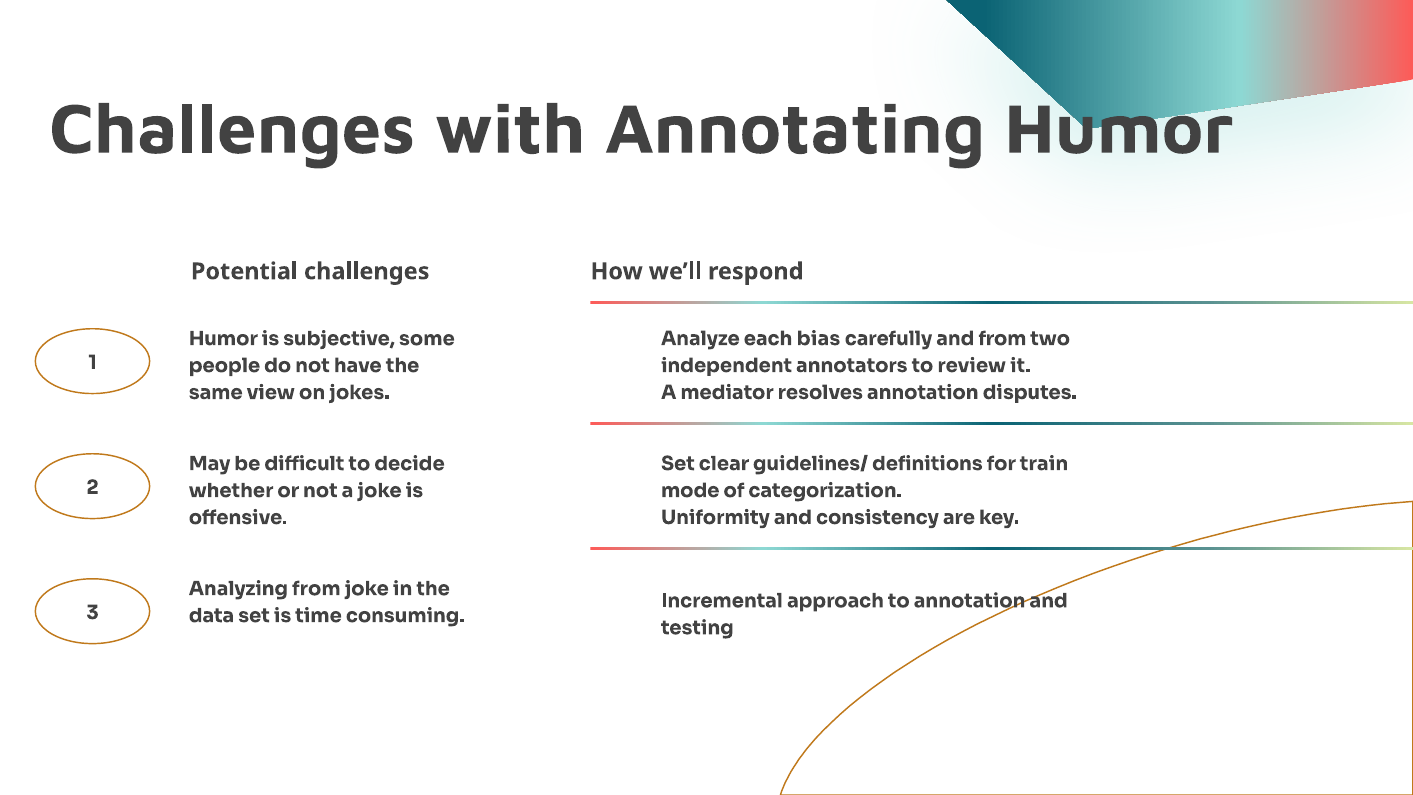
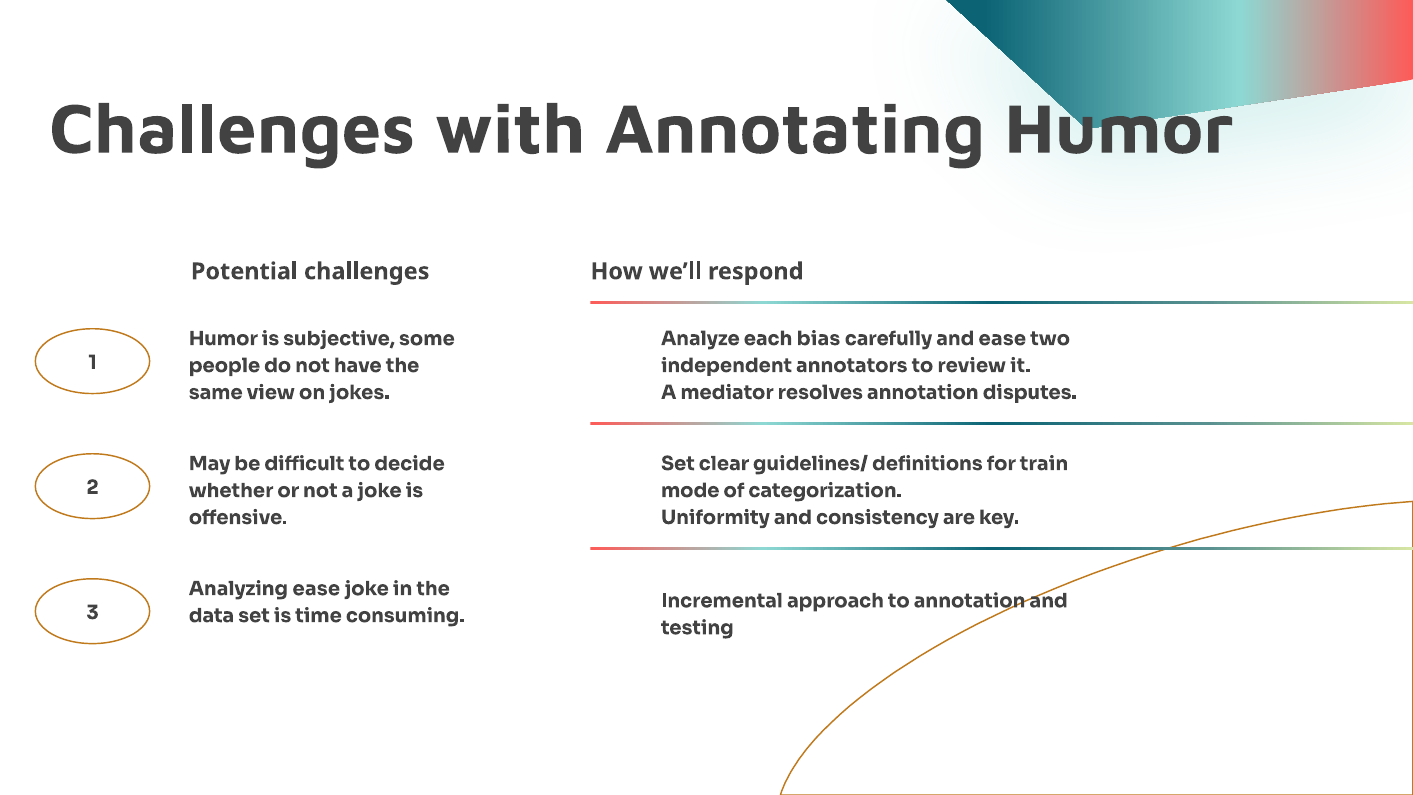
and from: from -> ease
Analyzing from: from -> ease
